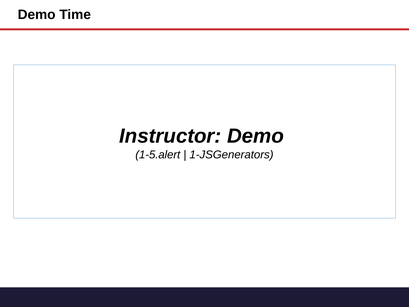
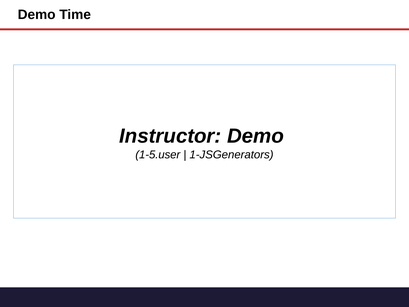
1-5.alert: 1-5.alert -> 1-5.user
